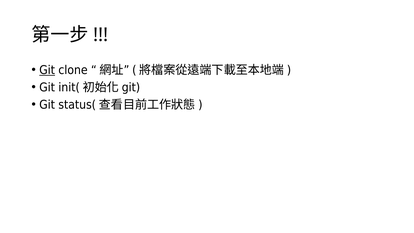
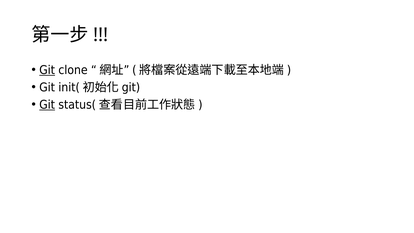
Git at (47, 105) underline: none -> present
